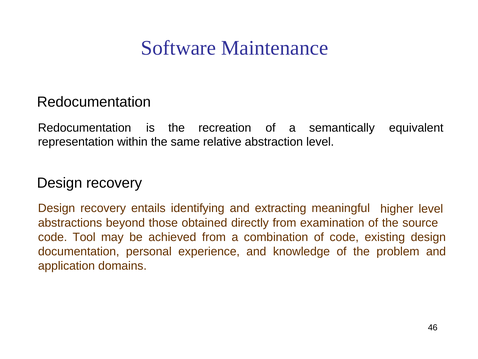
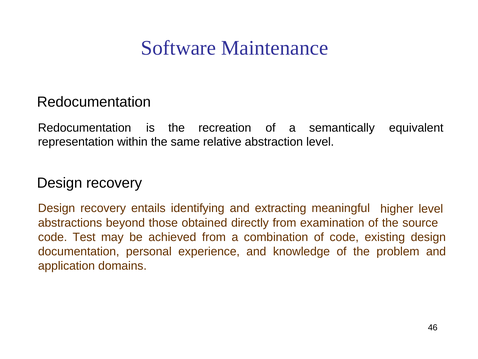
Tool: Tool -> Test
